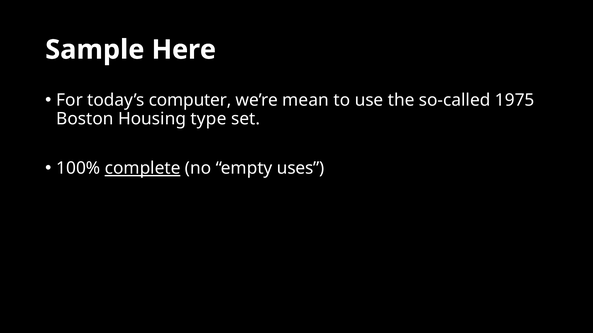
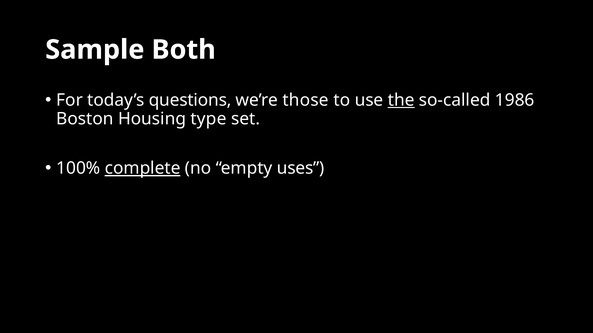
Here: Here -> Both
computer: computer -> questions
mean: mean -> those
the underline: none -> present
1975: 1975 -> 1986
